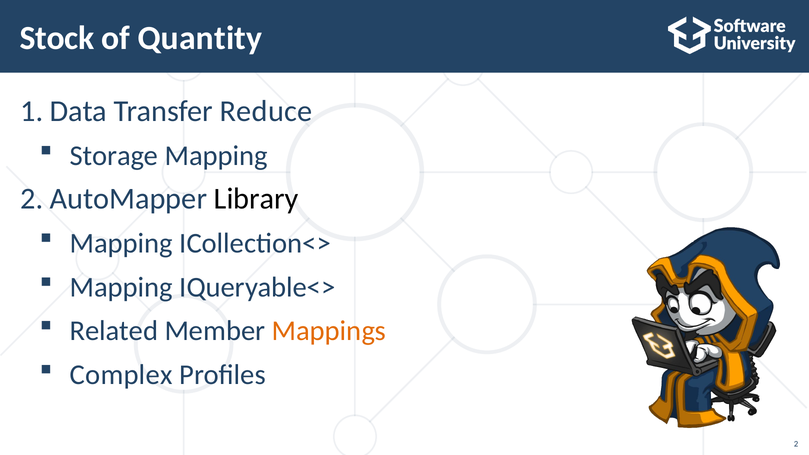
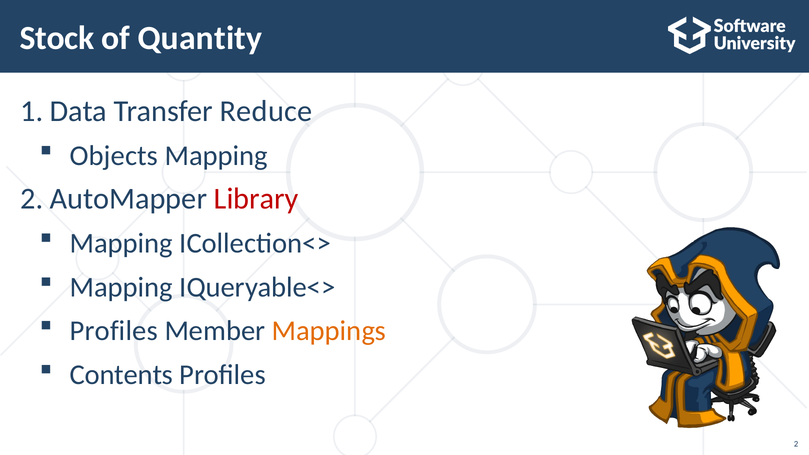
Storage: Storage -> Objects
Library colour: black -> red
Related at (114, 331): Related -> Profiles
Complex: Complex -> Contents
